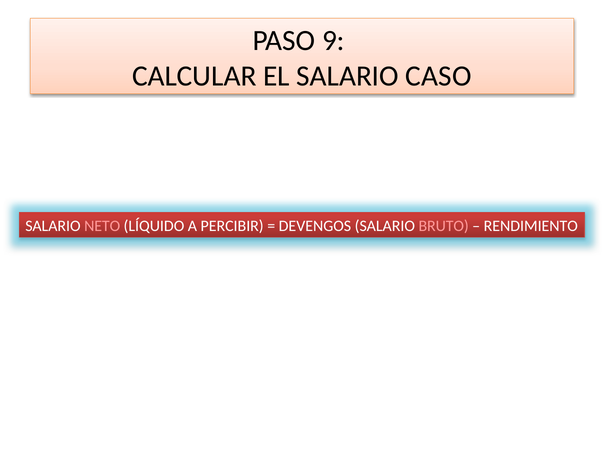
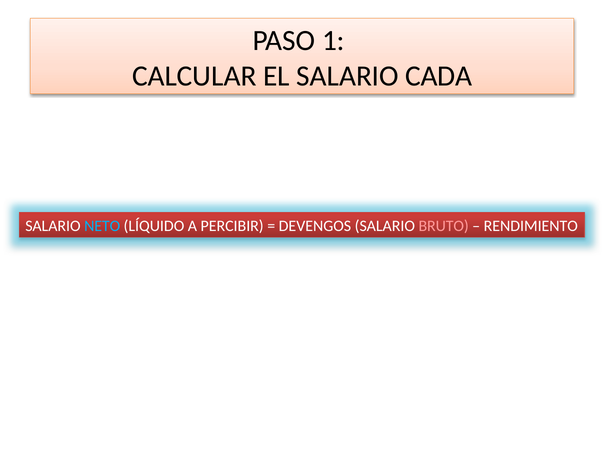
9: 9 -> 1
CASO: CASO -> CADA
NETO colour: pink -> light blue
